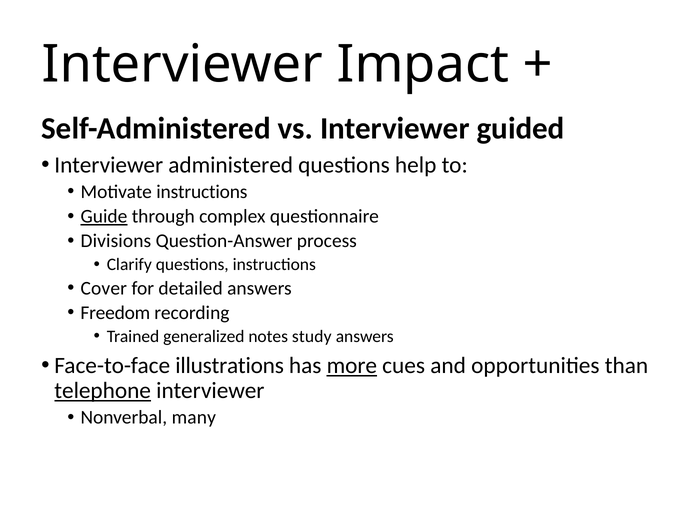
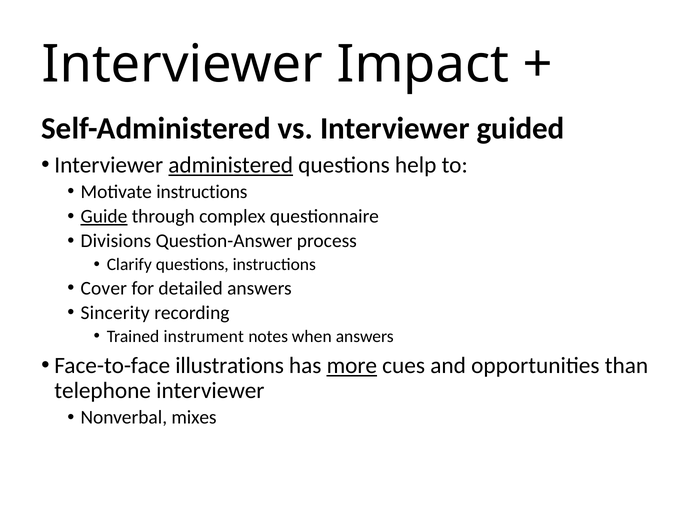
administered underline: none -> present
Freedom: Freedom -> Sincerity
generalized: generalized -> instrument
study: study -> when
telephone underline: present -> none
many: many -> mixes
